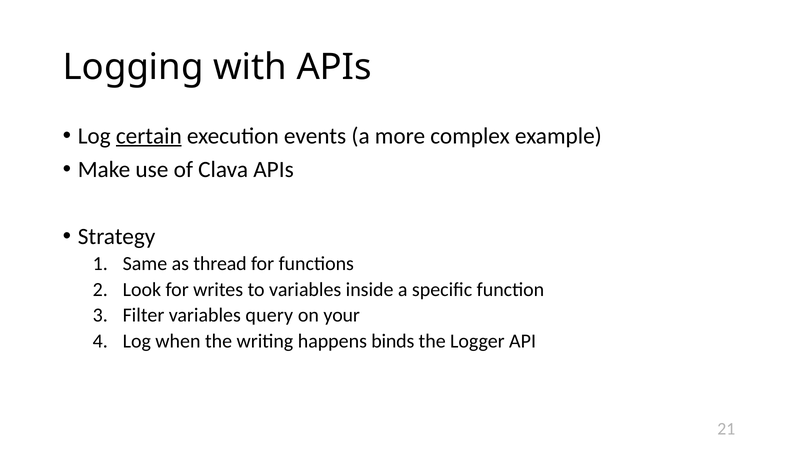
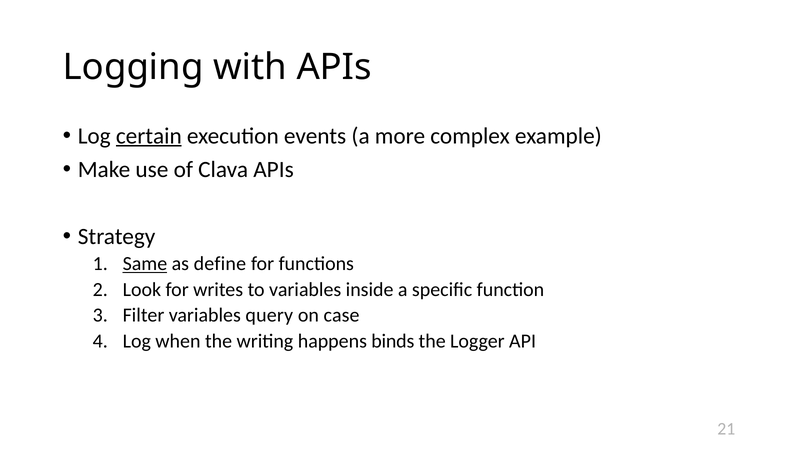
Same underline: none -> present
thread: thread -> define
your: your -> case
